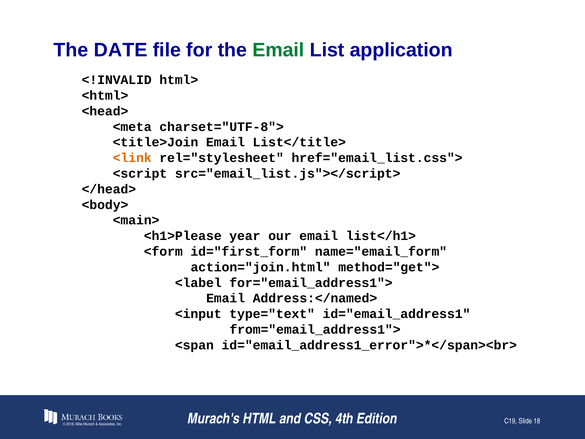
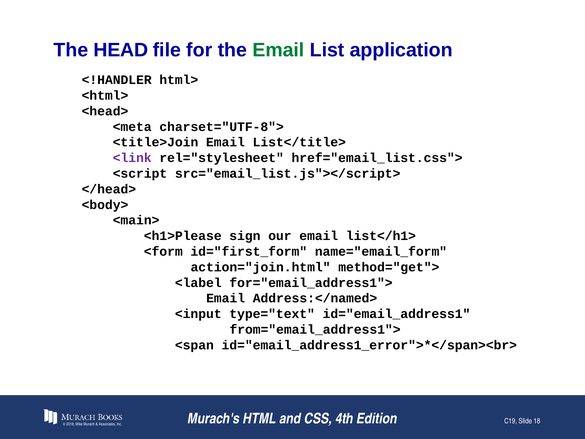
DATE: DATE -> HEAD
<!INVALID: <!INVALID -> <!HANDLER
<link colour: orange -> purple
year: year -> sign
